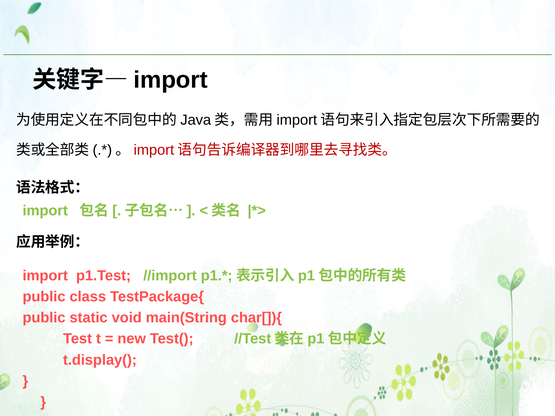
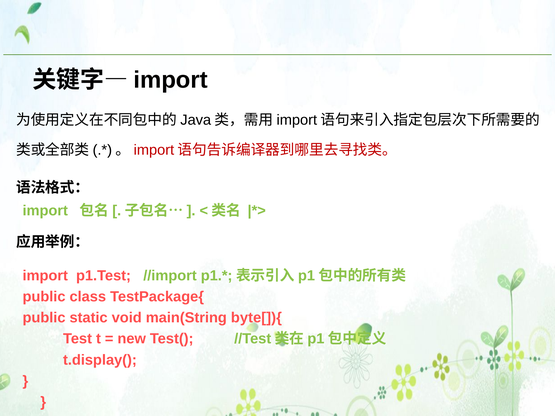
char[]){: char[]){ -> byte[]){
